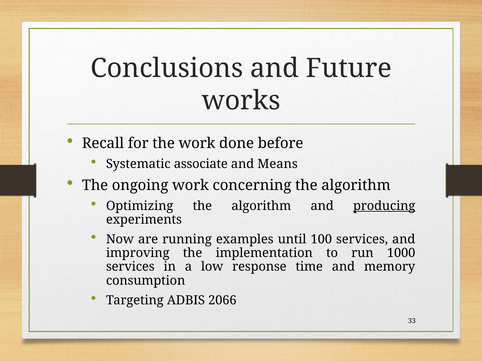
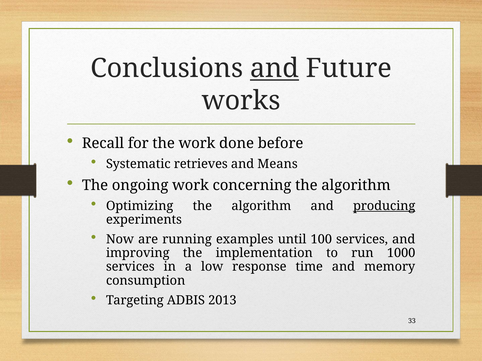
and at (275, 69) underline: none -> present
associate: associate -> retrieves
2066: 2066 -> 2013
